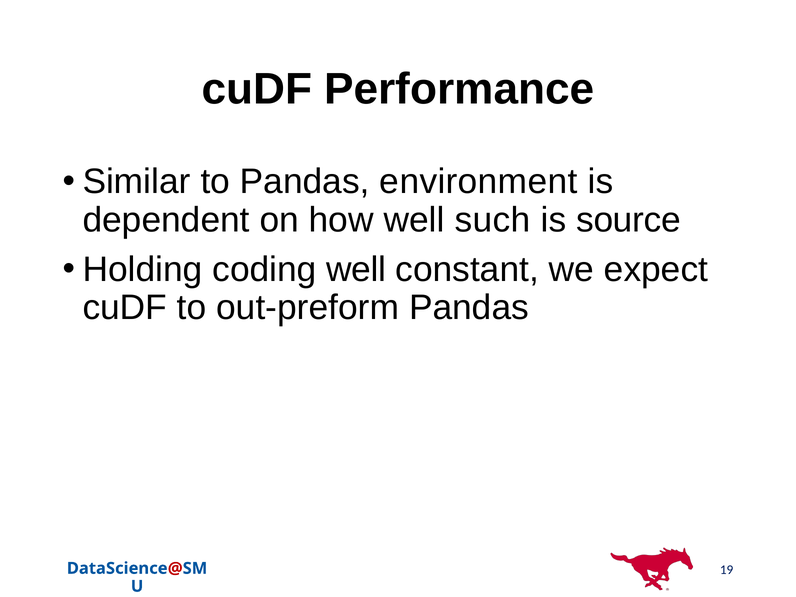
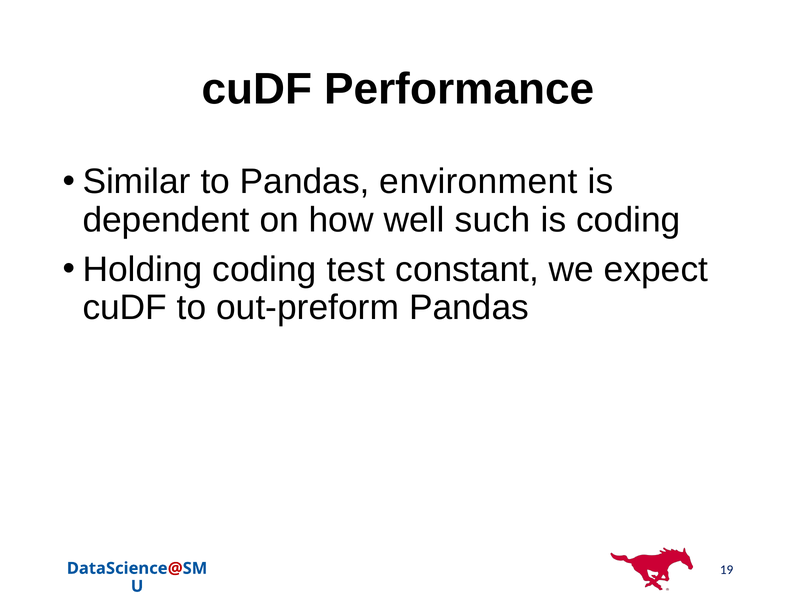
is source: source -> coding
coding well: well -> test
